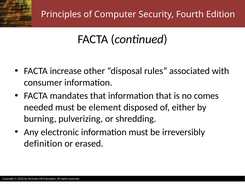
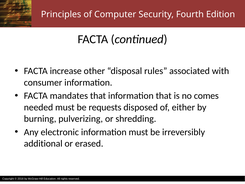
element: element -> requests
definition: definition -> additional
